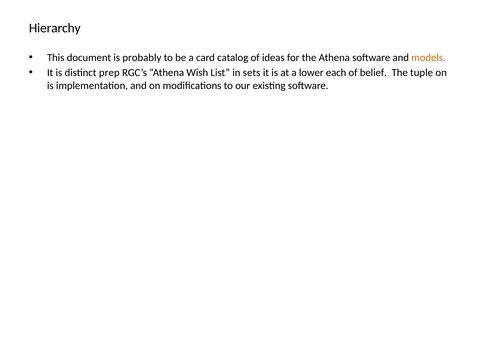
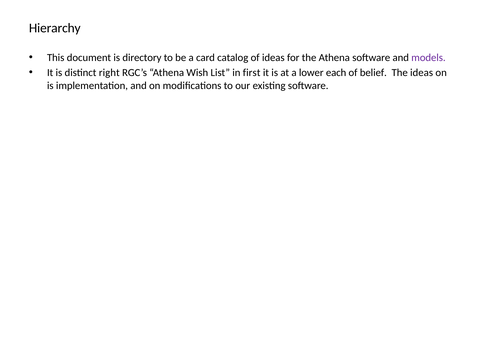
probably: probably -> directory
models colour: orange -> purple
prep: prep -> right
sets: sets -> first
The tuple: tuple -> ideas
